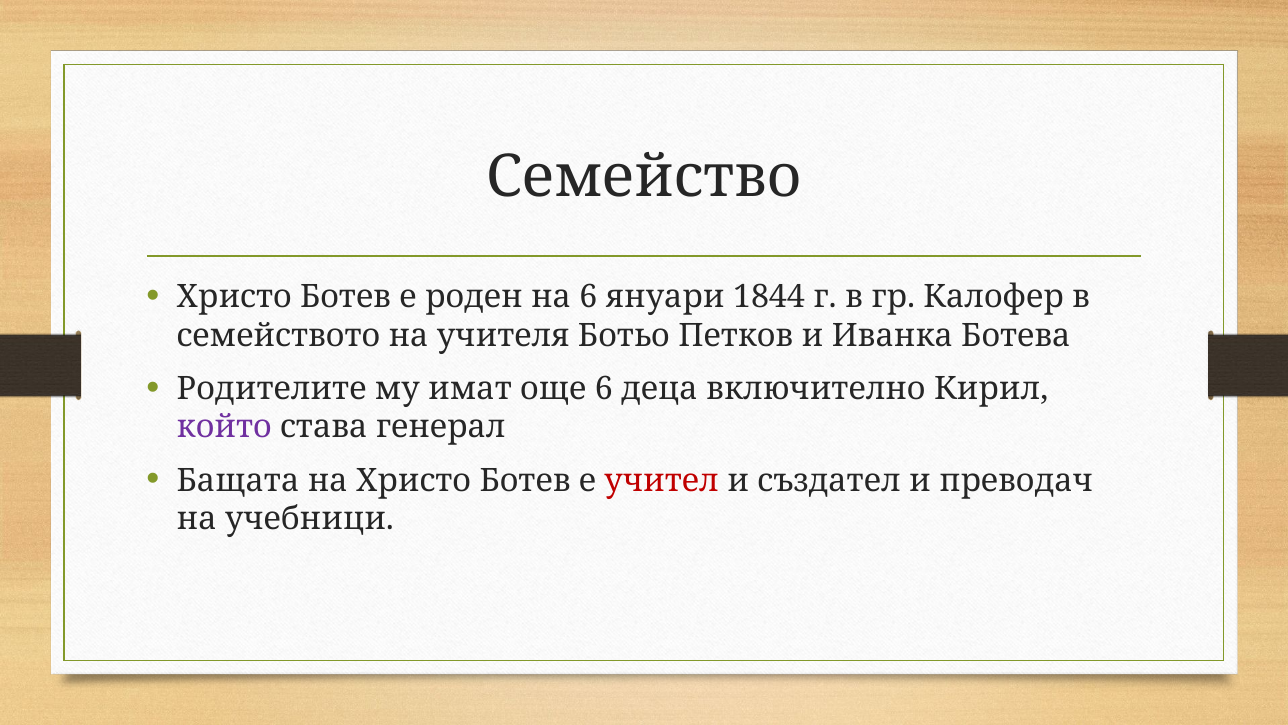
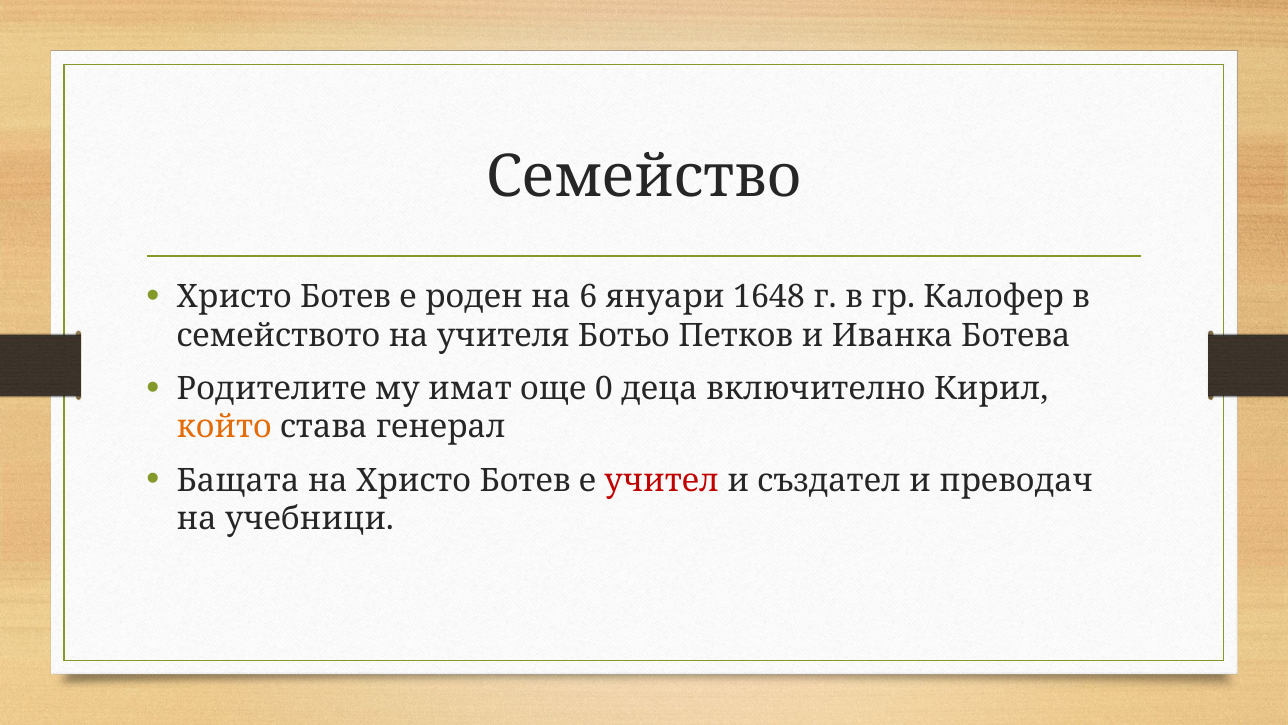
1844: 1844 -> 1648
още 6: 6 -> 0
който colour: purple -> orange
